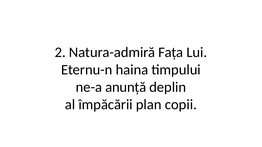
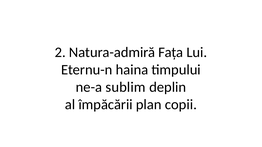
anunță: anunță -> sublim
